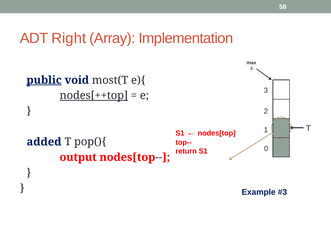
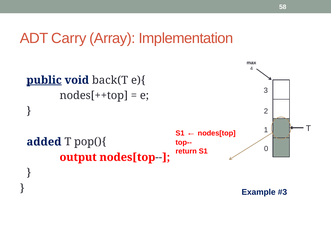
Right: Right -> Carry
most(T: most(T -> back(T
nodes[++top underline: present -> none
